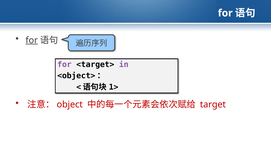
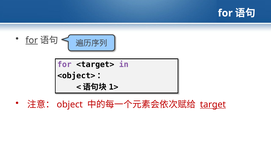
target underline: none -> present
